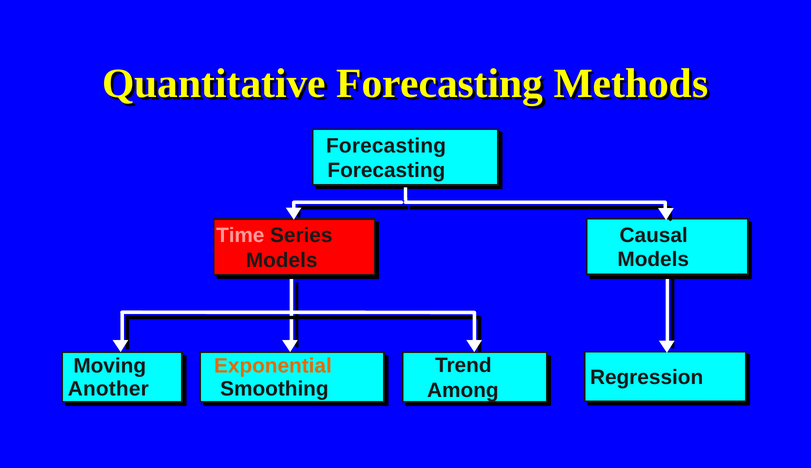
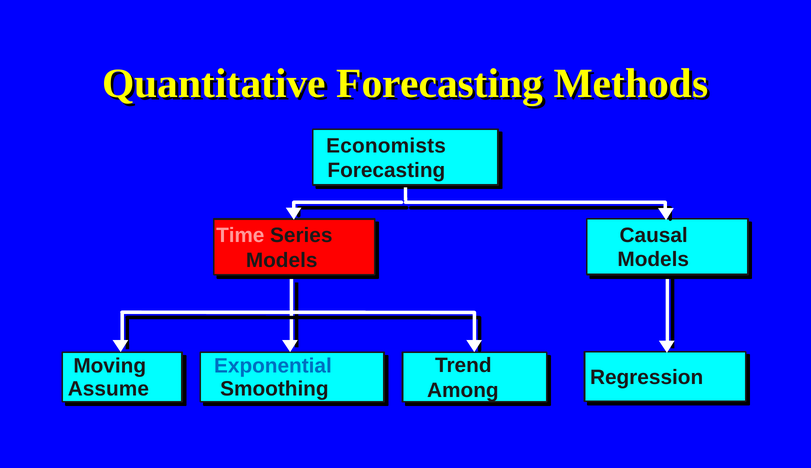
Forecasting at (386, 146): Forecasting -> Economists
Exponential colour: orange -> blue
Another: Another -> Assume
